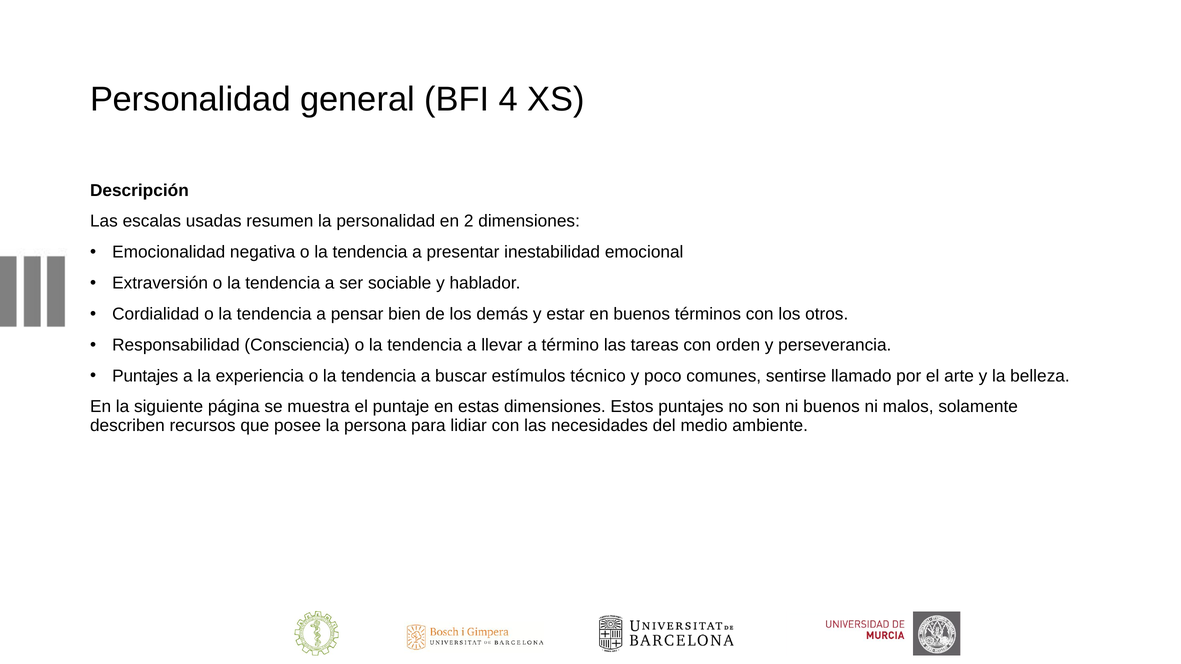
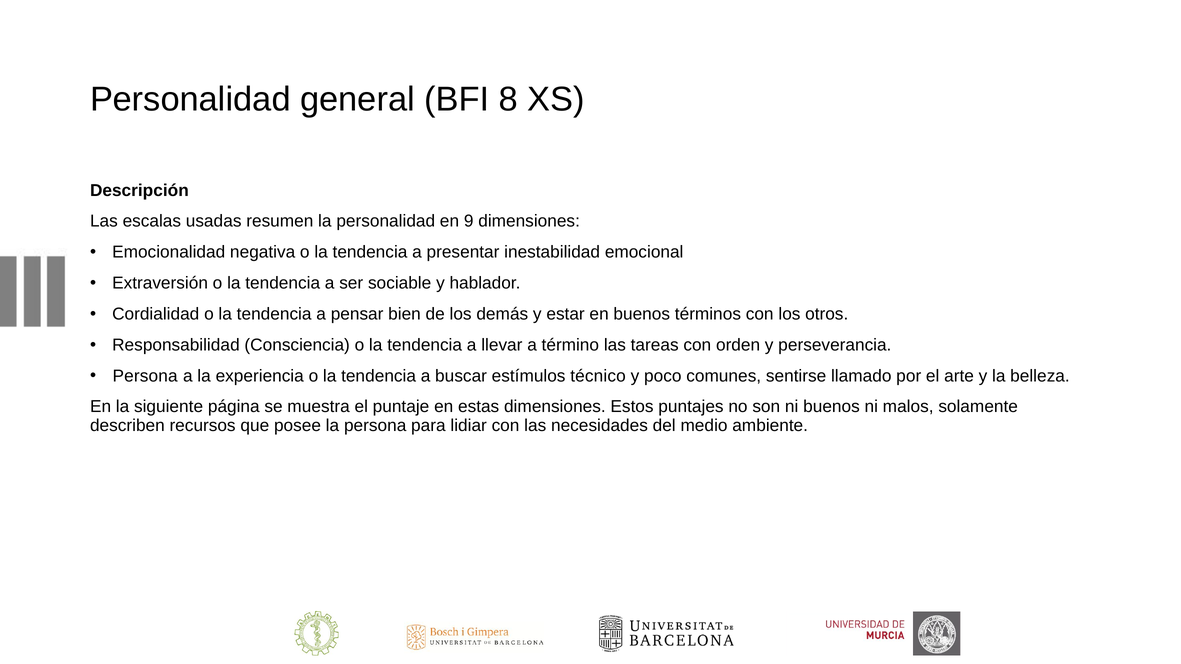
4: 4 -> 8
2: 2 -> 9
Puntajes at (145, 376): Puntajes -> Persona
